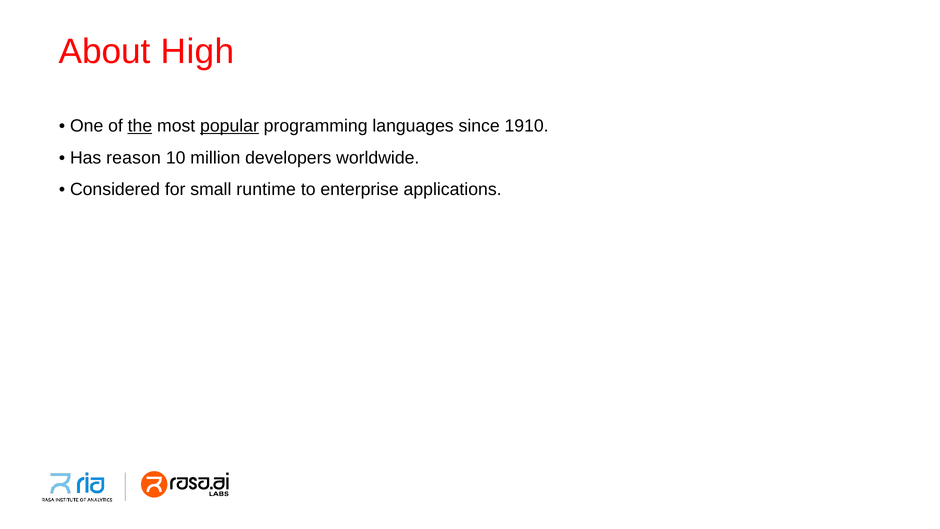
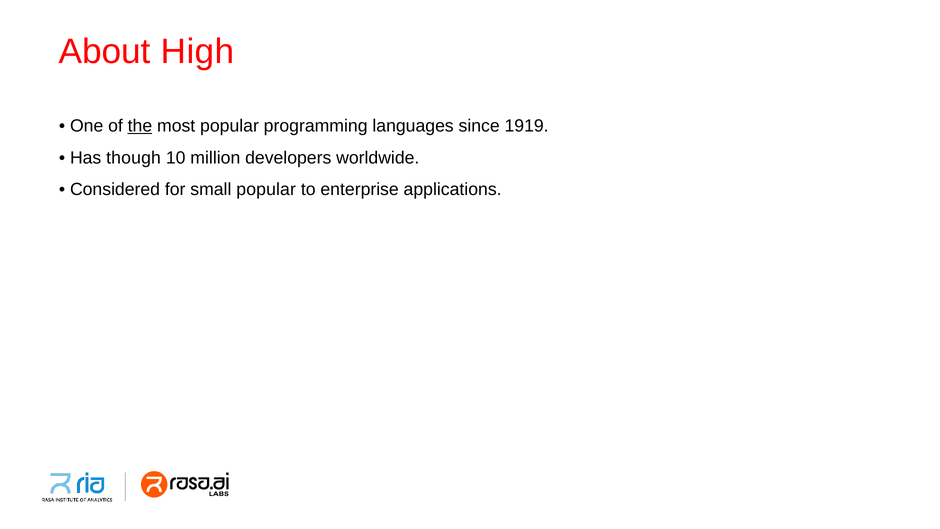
popular at (229, 126) underline: present -> none
1910: 1910 -> 1919
reason: reason -> though
small runtime: runtime -> popular
